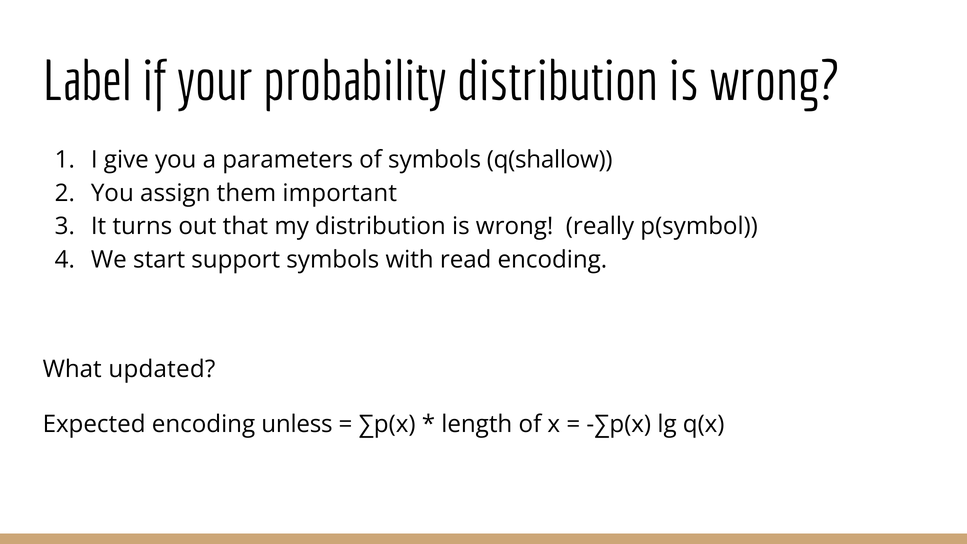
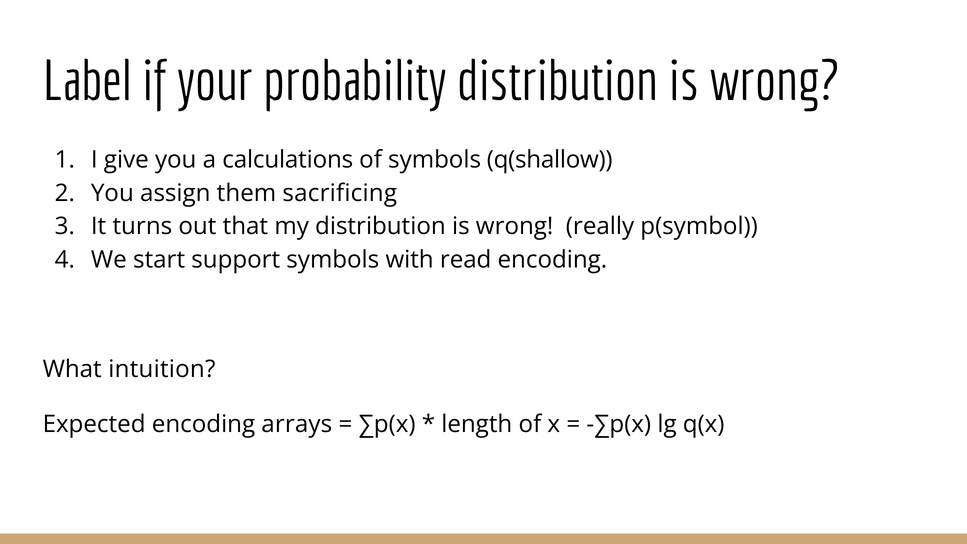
parameters: parameters -> calculations
important: important -> sacrificing
updated: updated -> intuition
unless: unless -> arrays
